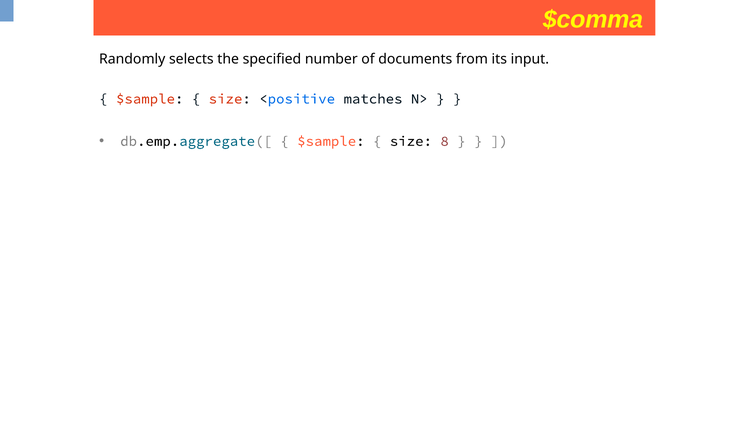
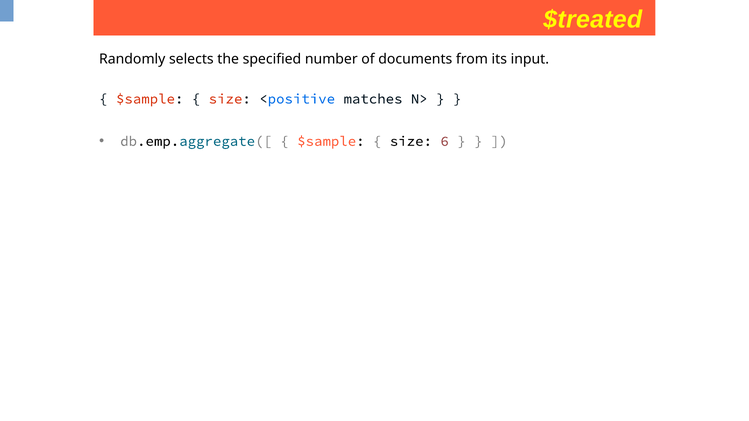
$comma: $comma -> $treated
8: 8 -> 6
